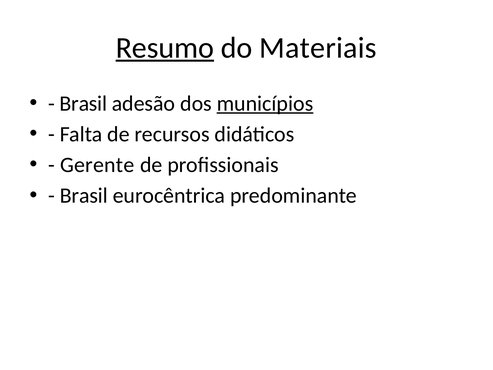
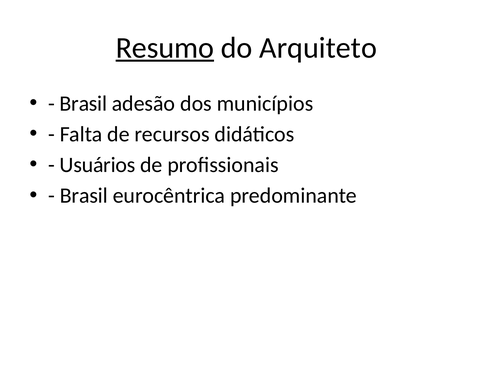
Materiais: Materiais -> Arquiteto
municípios underline: present -> none
Gerente: Gerente -> Usuários
